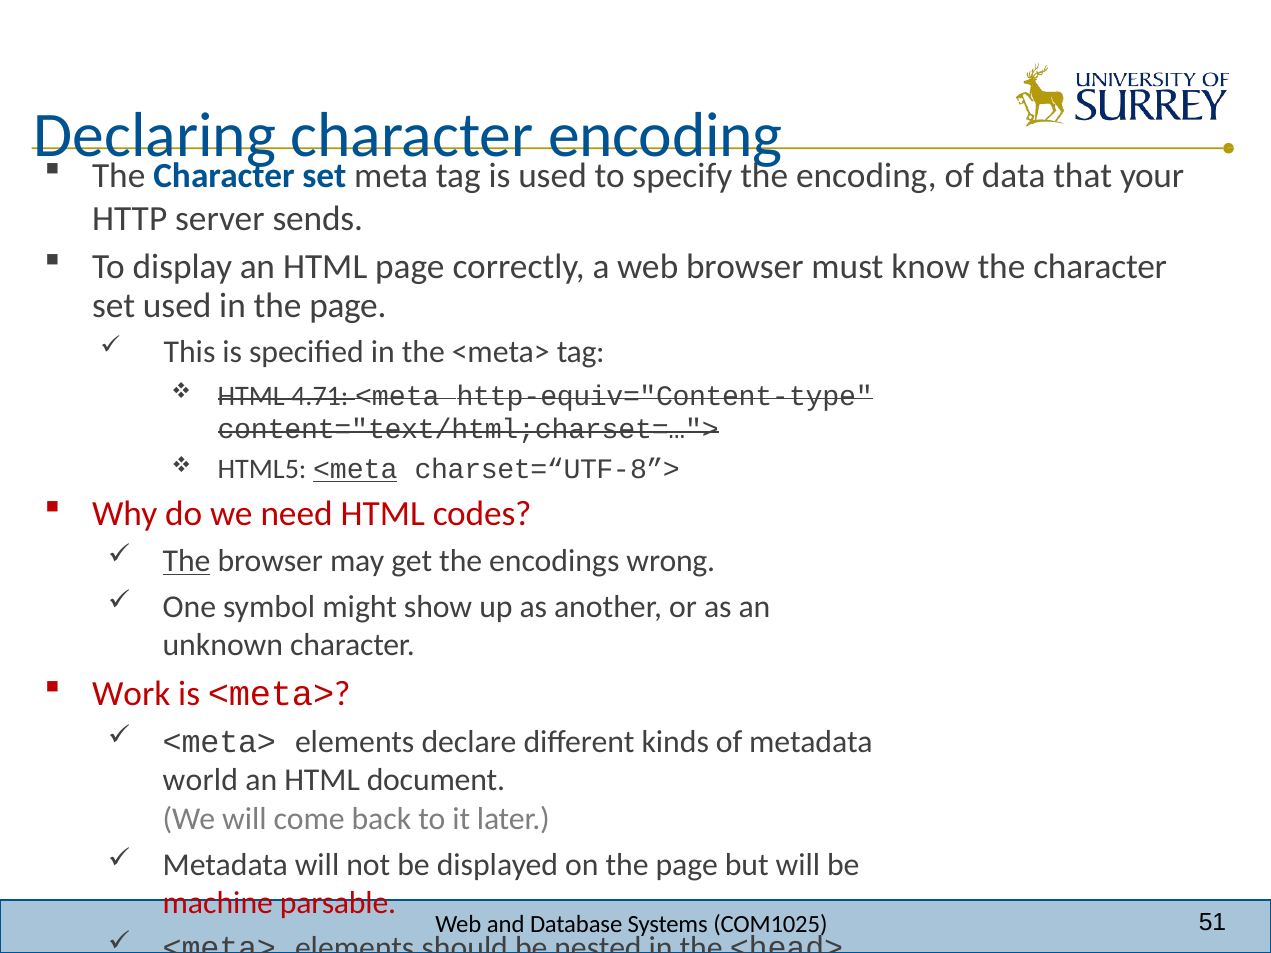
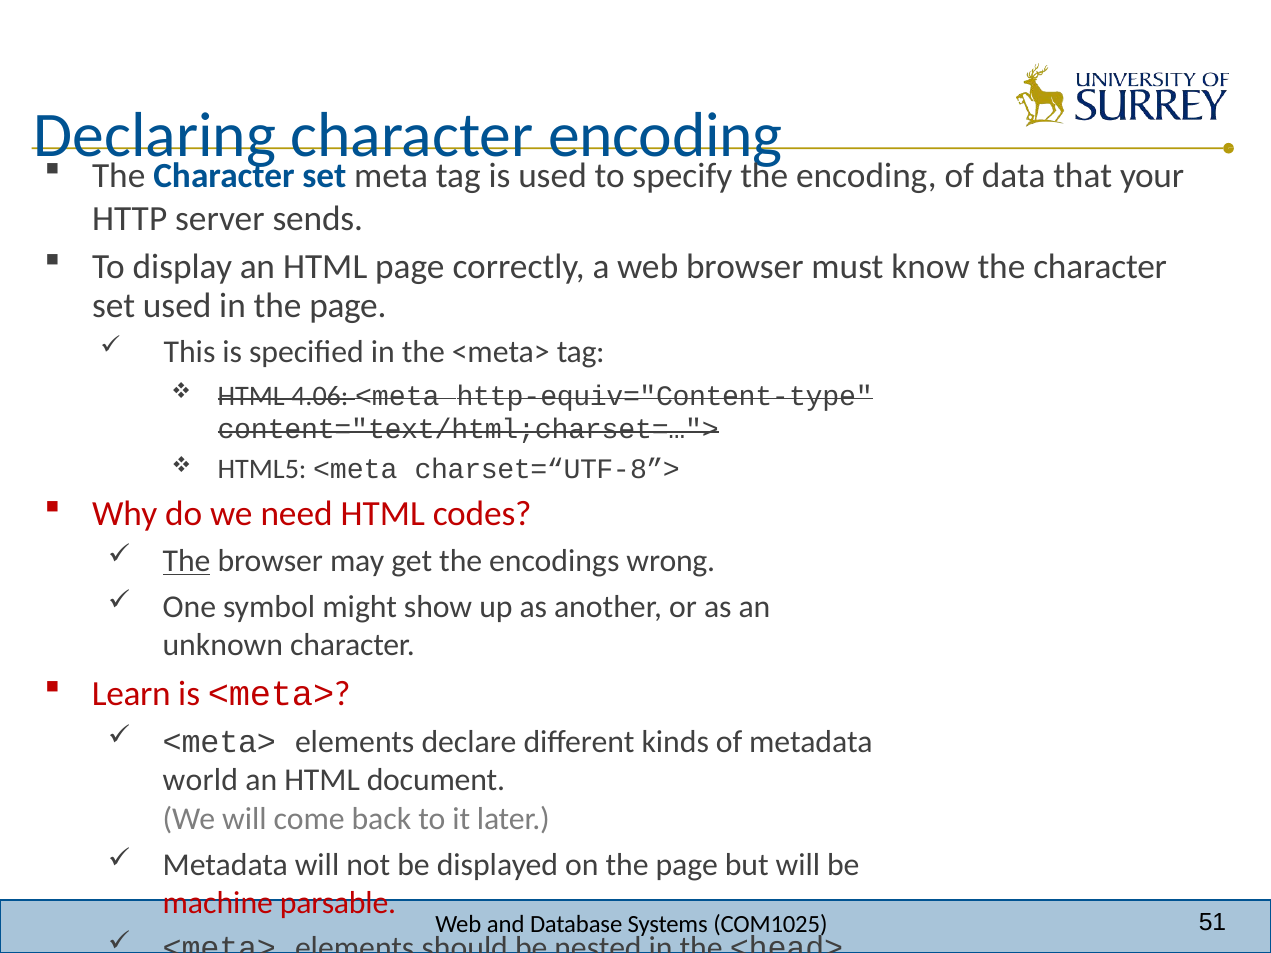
4.71: 4.71 -> 4.06
<meta at (355, 469) underline: present -> none
Work: Work -> Learn
